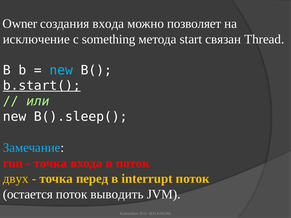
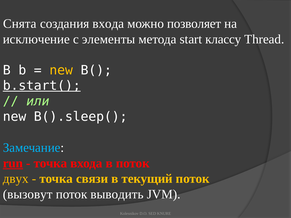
Owner: Owner -> Снята
something: something -> элементы
связан: связан -> классу
new at (61, 70) colour: light blue -> yellow
run underline: none -> present
перед: перед -> связи
interrupt: interrupt -> текущий
остается: остается -> вызовут
